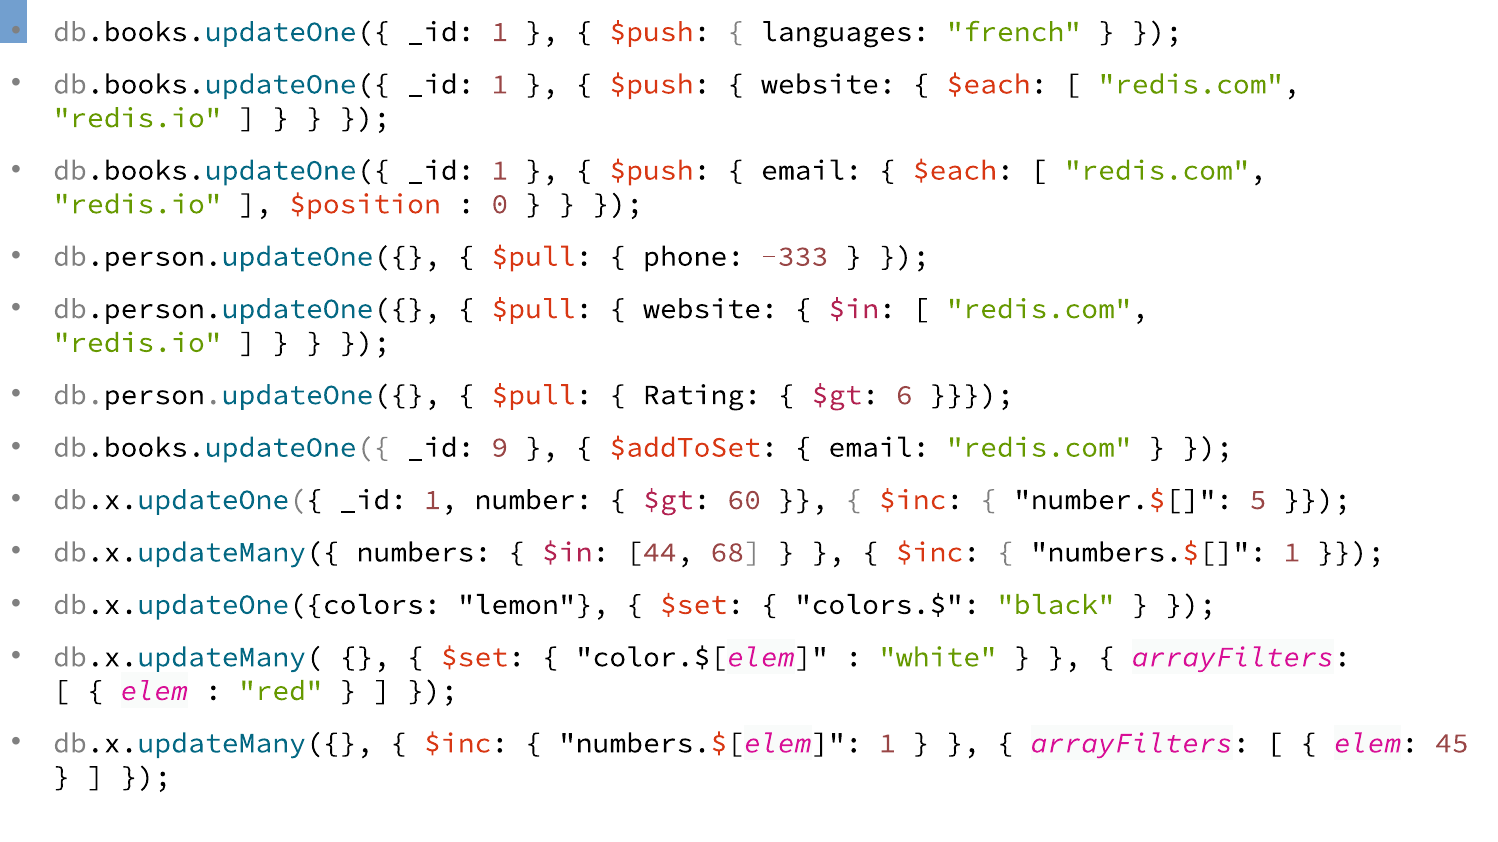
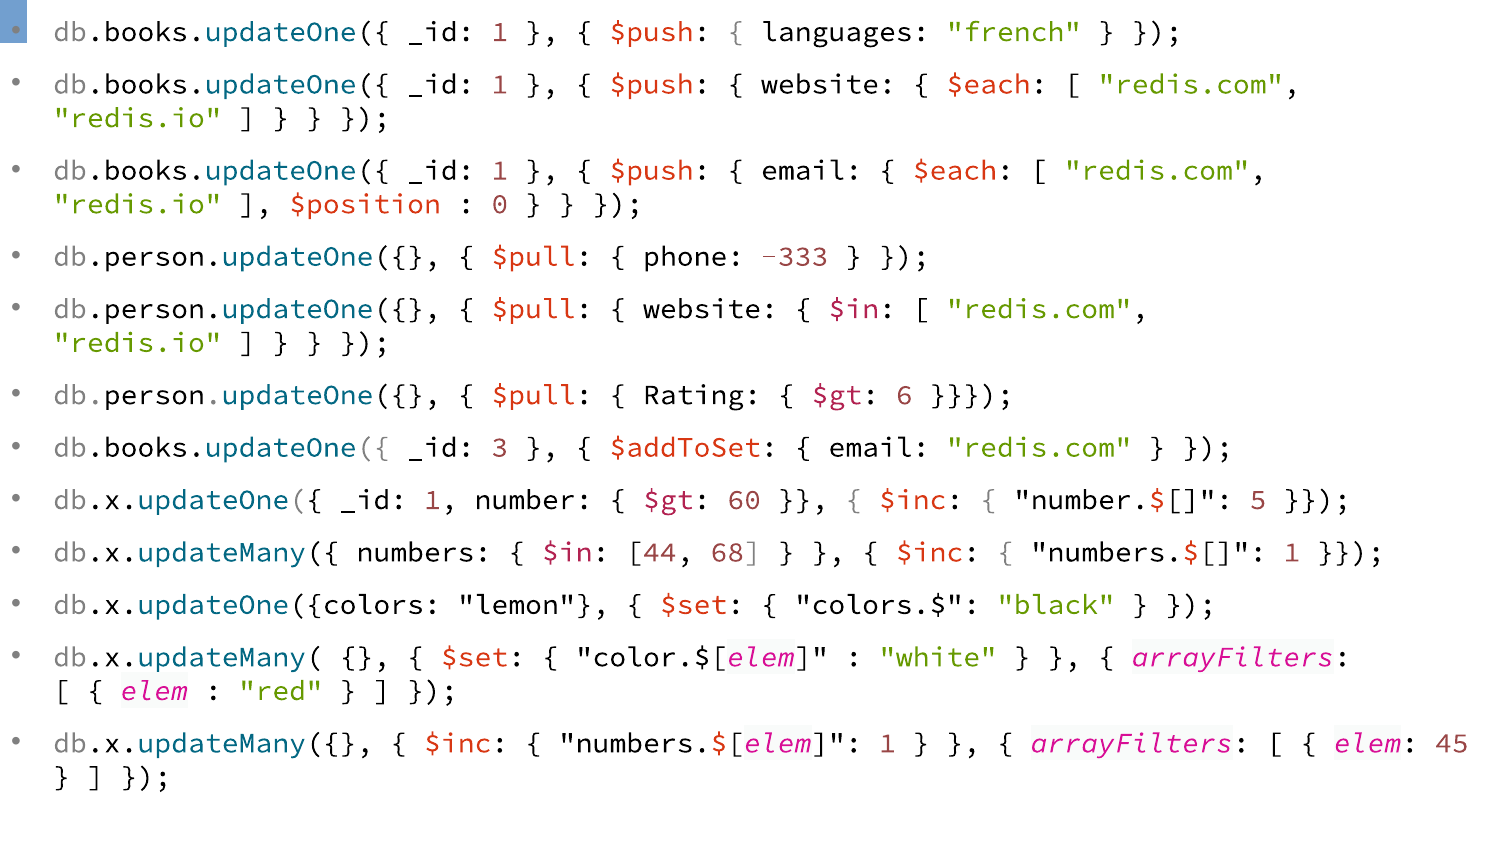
9: 9 -> 3
